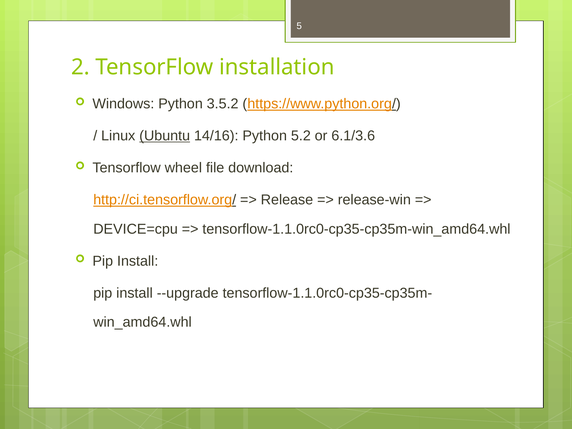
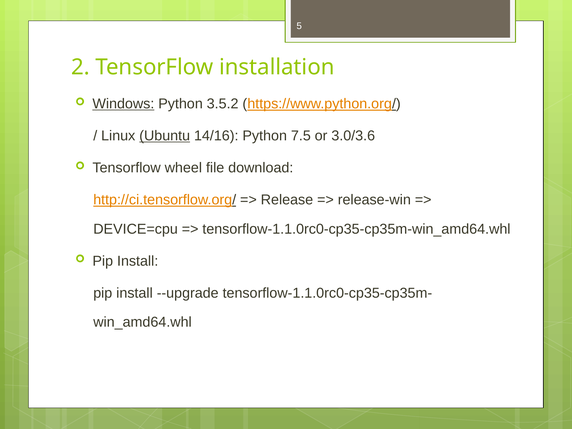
Windows underline: none -> present
5.2: 5.2 -> 7.5
6.1/3.6: 6.1/3.6 -> 3.0/3.6
